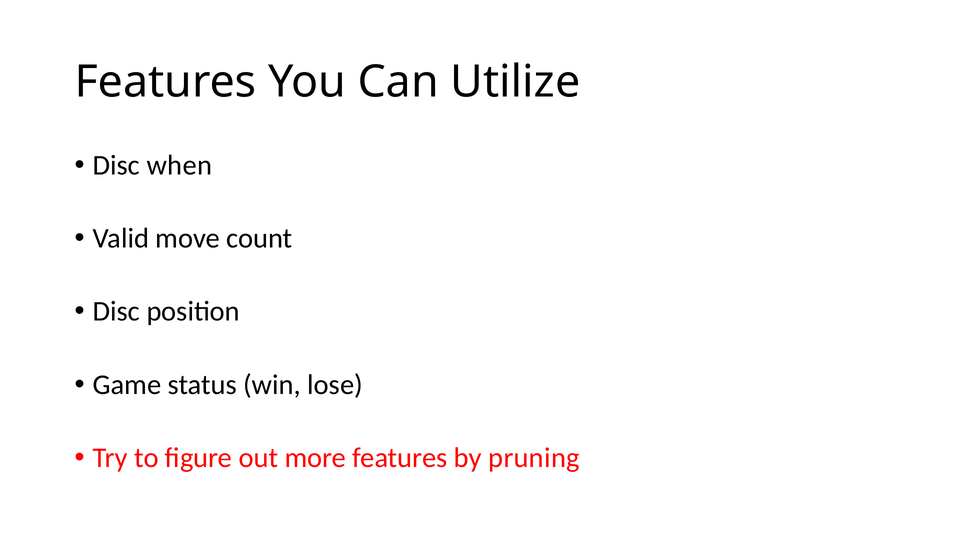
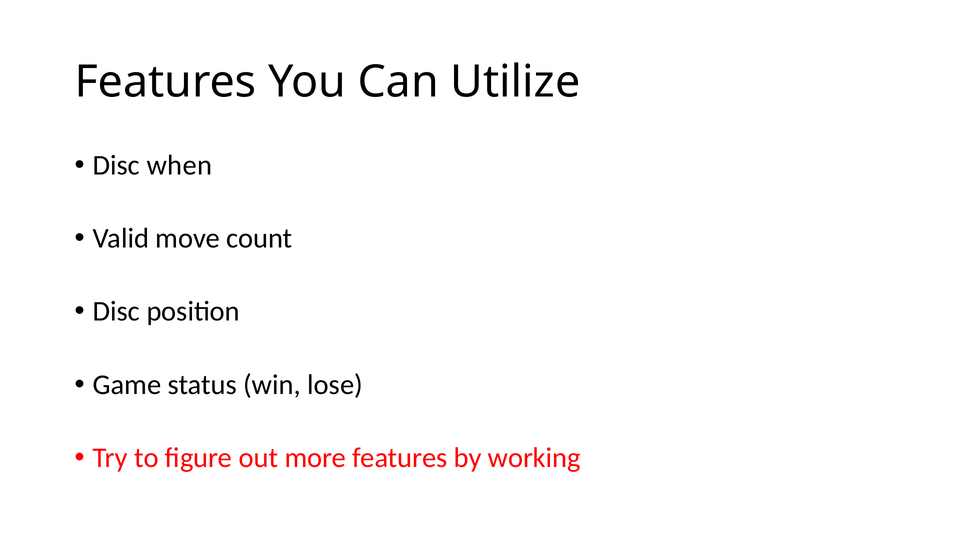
pruning: pruning -> working
